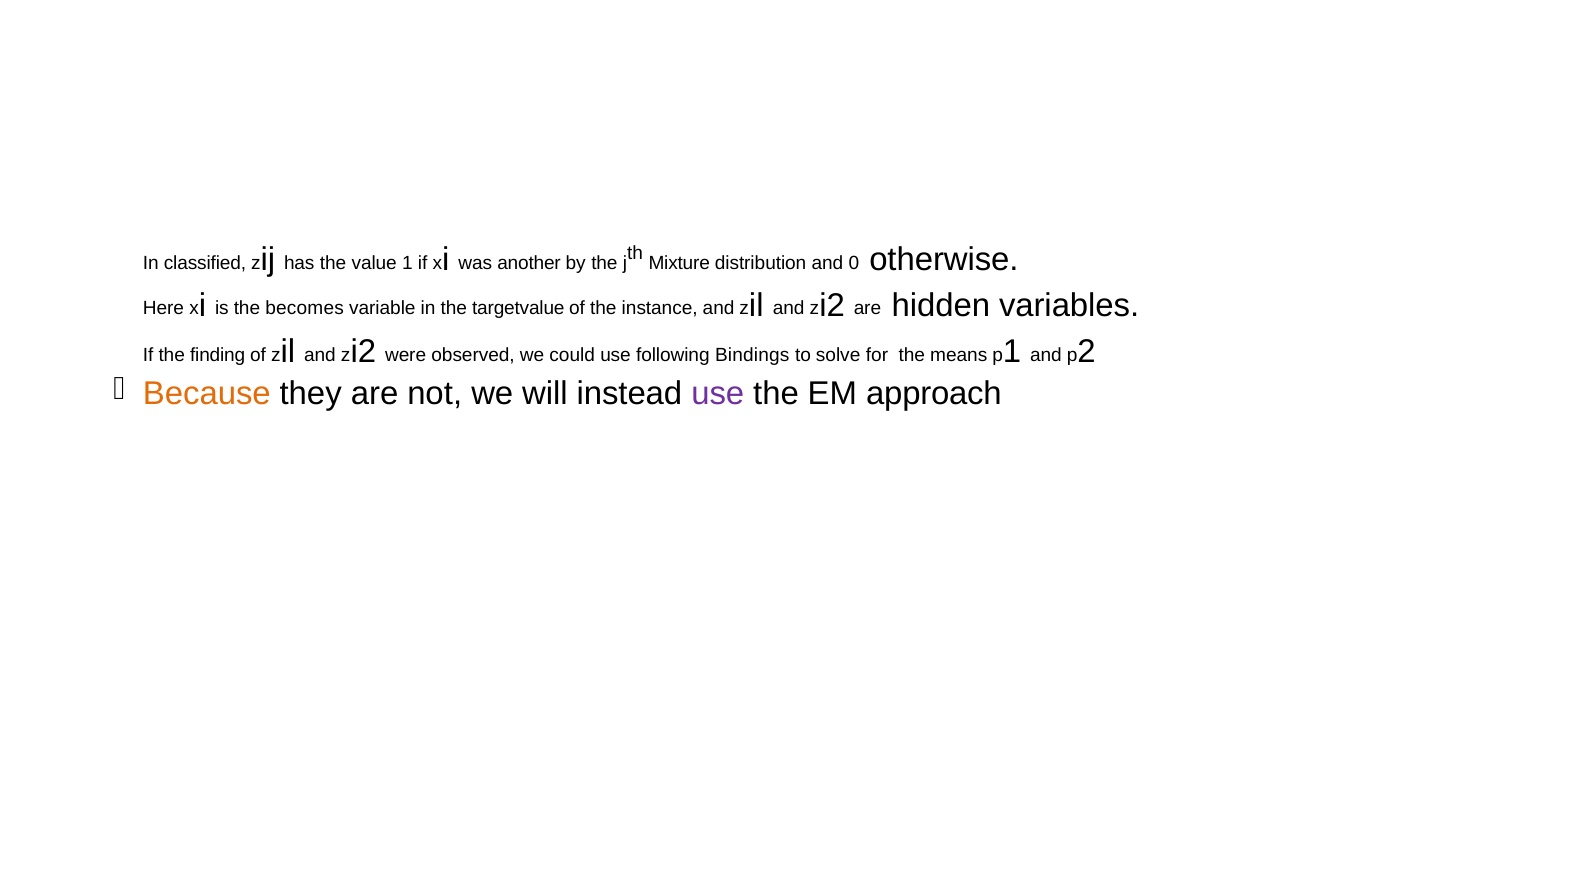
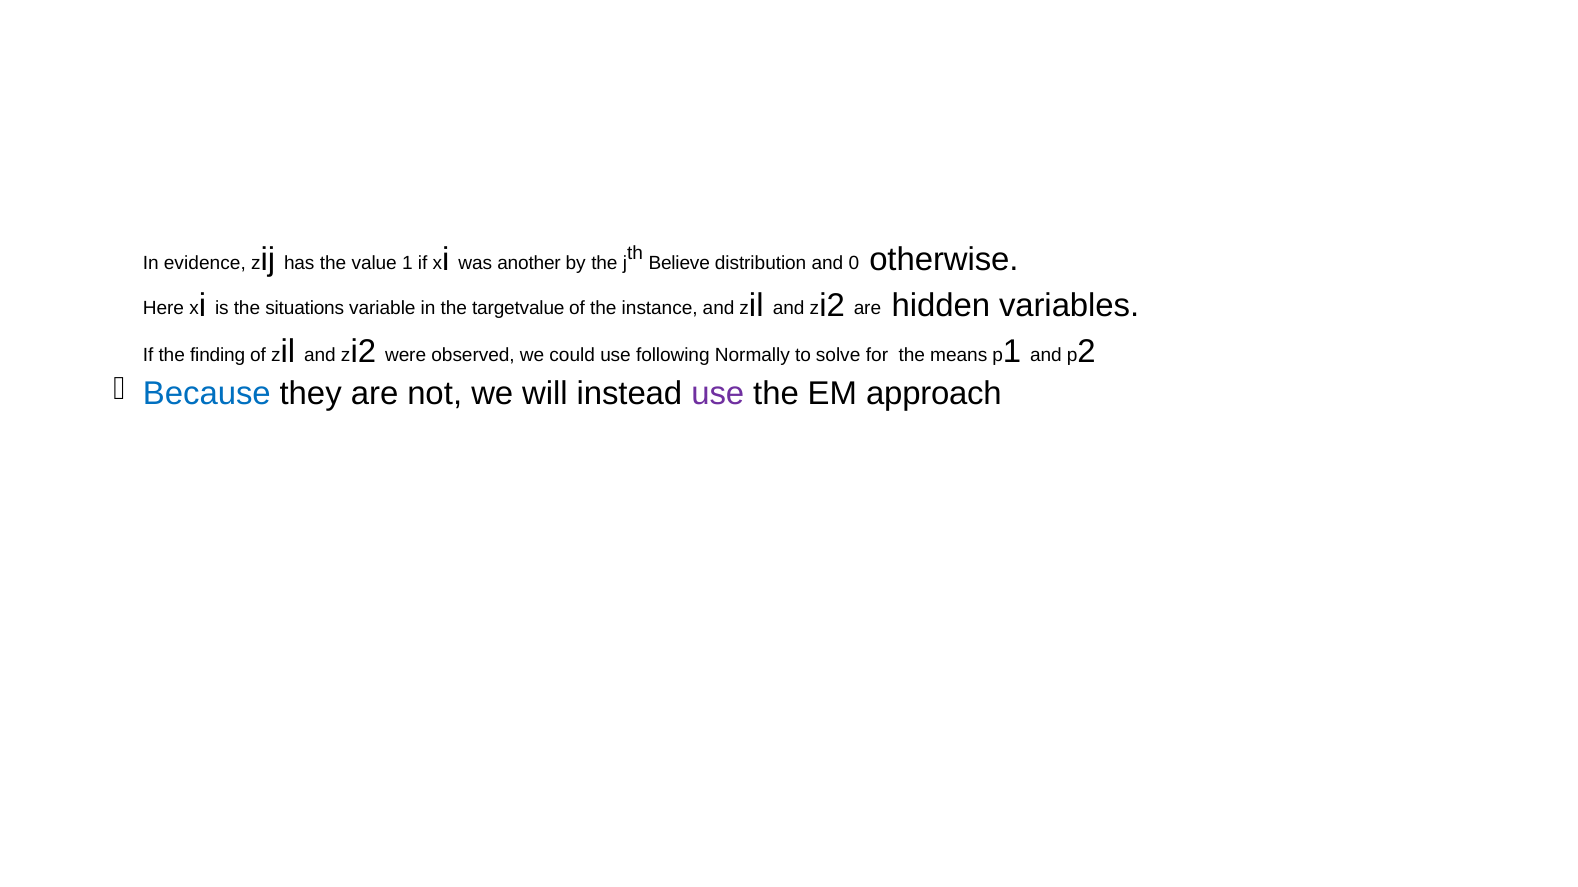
classified: classified -> evidence
Mixture: Mixture -> Believe
becomes: becomes -> situations
Bindings: Bindings -> Normally
Because colour: orange -> blue
